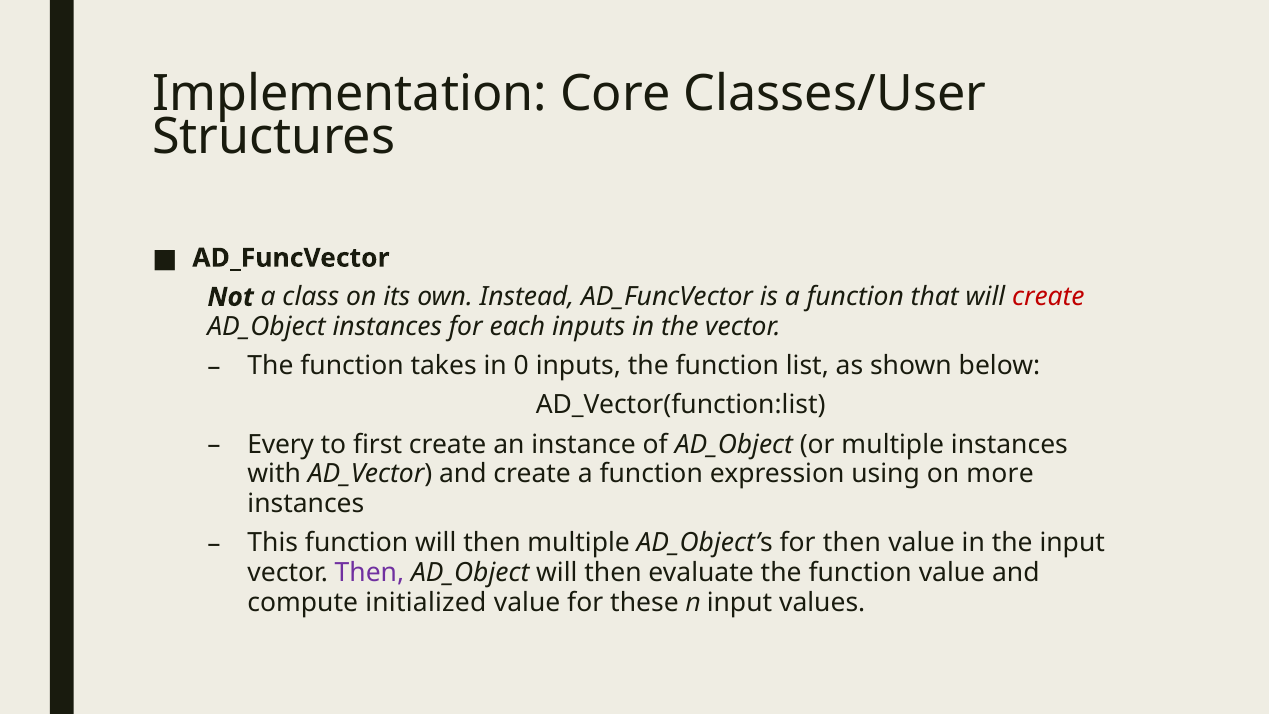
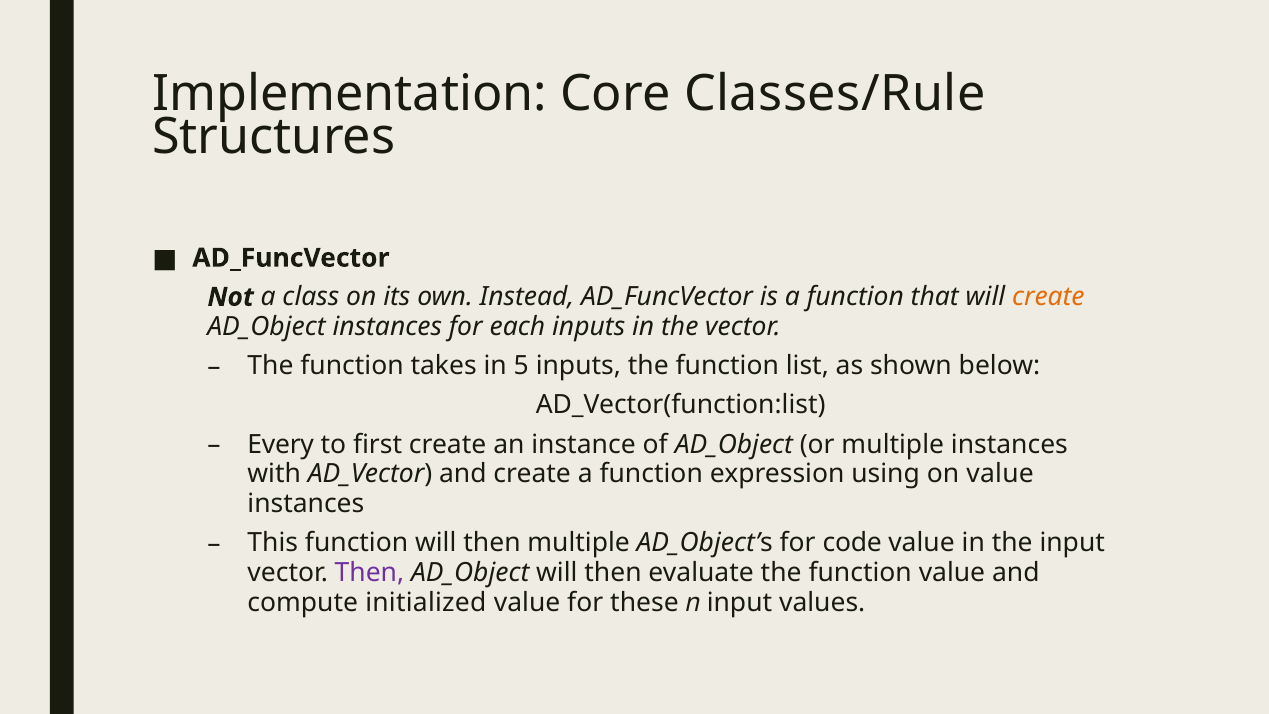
Classes/User: Classes/User -> Classes/Rule
create at (1048, 297) colour: red -> orange
0: 0 -> 5
on more: more -> value
for then: then -> code
